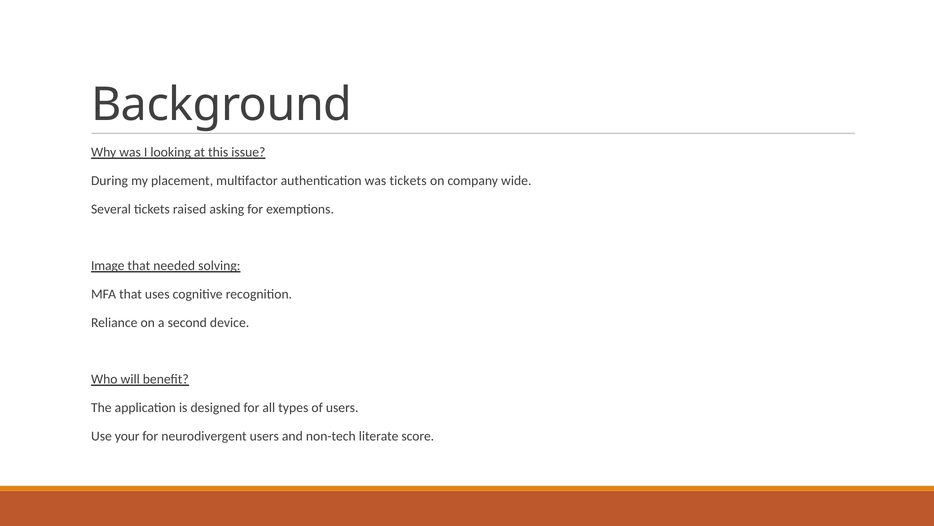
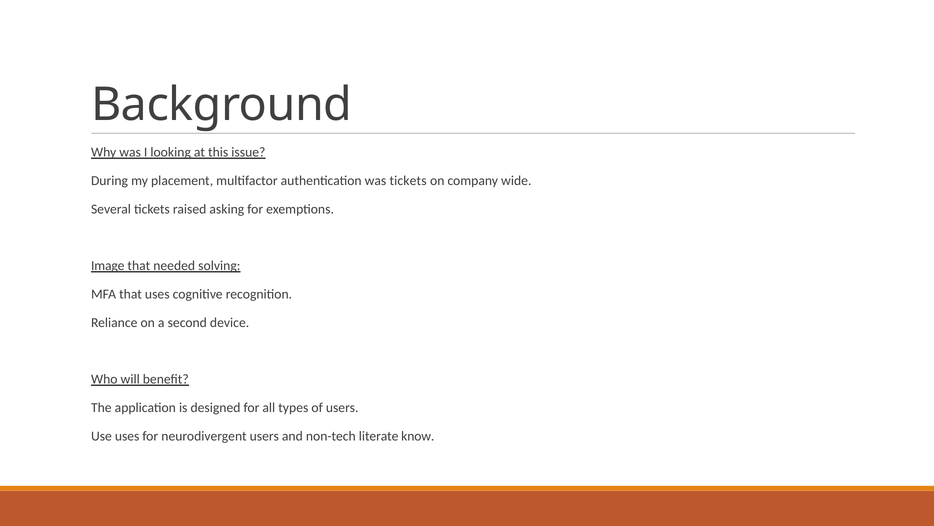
Use your: your -> uses
score: score -> know
